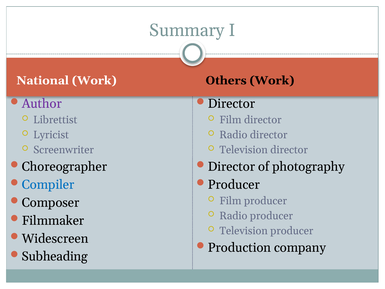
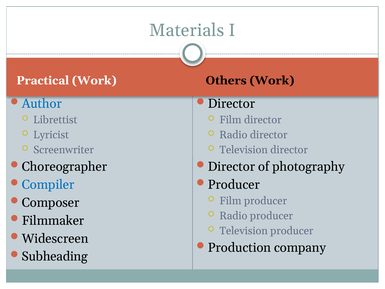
Summary: Summary -> Materials
National: National -> Practical
Author colour: purple -> blue
